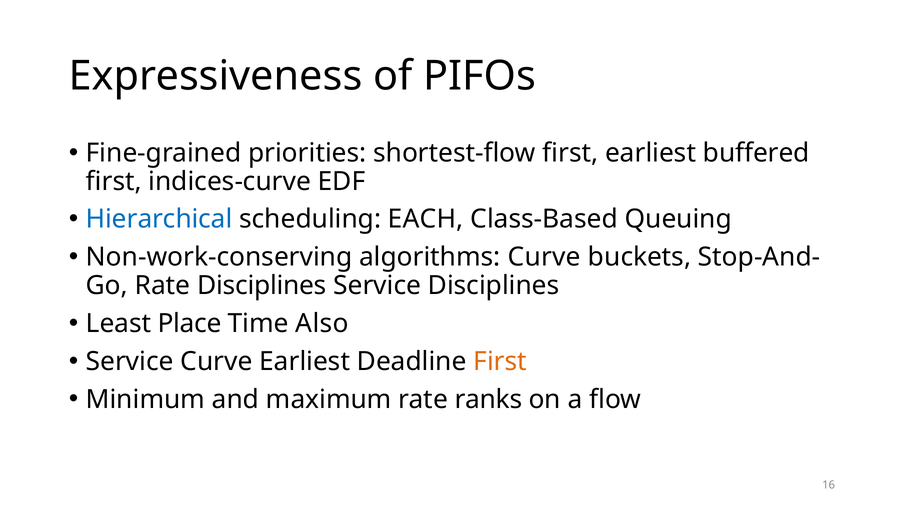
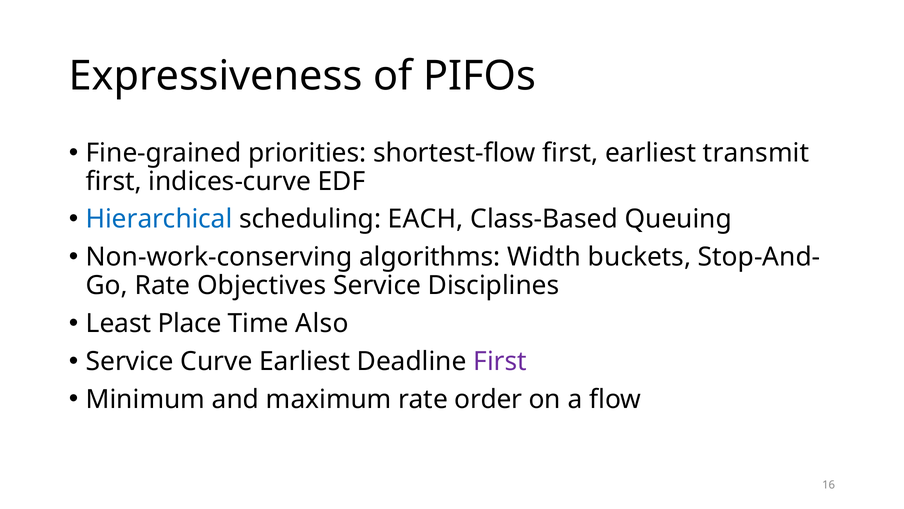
buffered: buffered -> transmit
algorithms Curve: Curve -> Width
Rate Disciplines: Disciplines -> Objectives
First at (500, 361) colour: orange -> purple
ranks: ranks -> order
